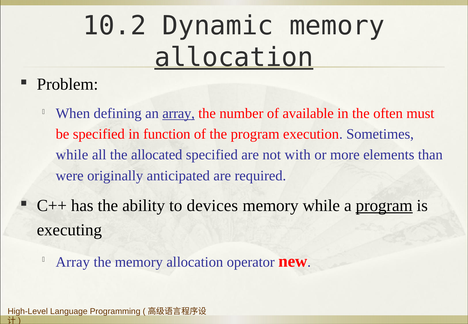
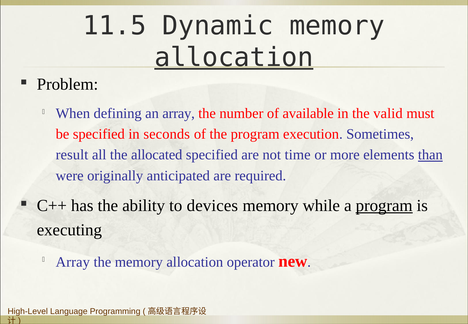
10.2: 10.2 -> 11.5
array at (179, 113) underline: present -> none
often: often -> valid
function: function -> seconds
while at (72, 155): while -> result
with: with -> time
than underline: none -> present
